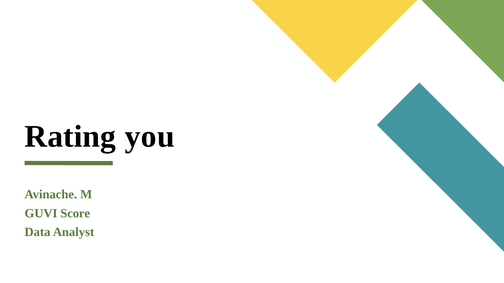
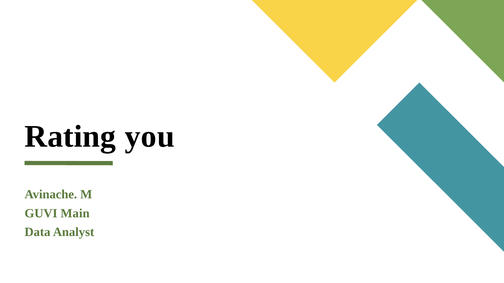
Score: Score -> Main
